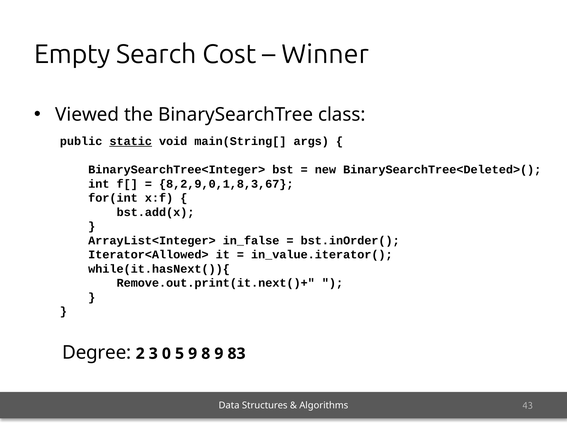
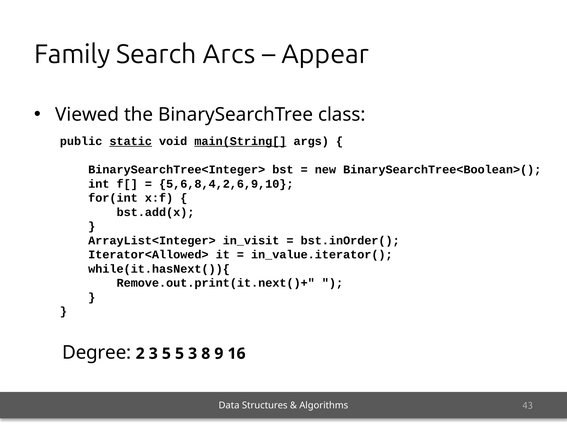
Empty: Empty -> Family
Cost: Cost -> Arcs
Winner: Winner -> Appear
main(String[ underline: none -> present
BinarySearchTree<Deleted>(: BinarySearchTree<Deleted>( -> BinarySearchTree<Boolean>(
8,2,9,0,1,8,3,67: 8,2,9,0,1,8,3,67 -> 5,6,8,4,2,6,9,10
in_false: in_false -> in_visit
3 0: 0 -> 5
5 9: 9 -> 3
83: 83 -> 16
